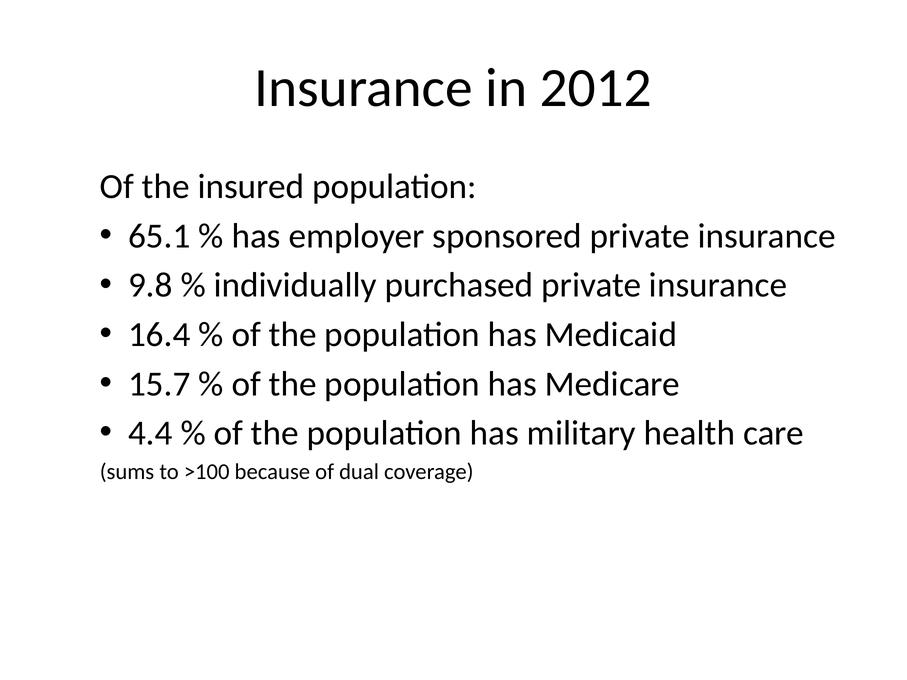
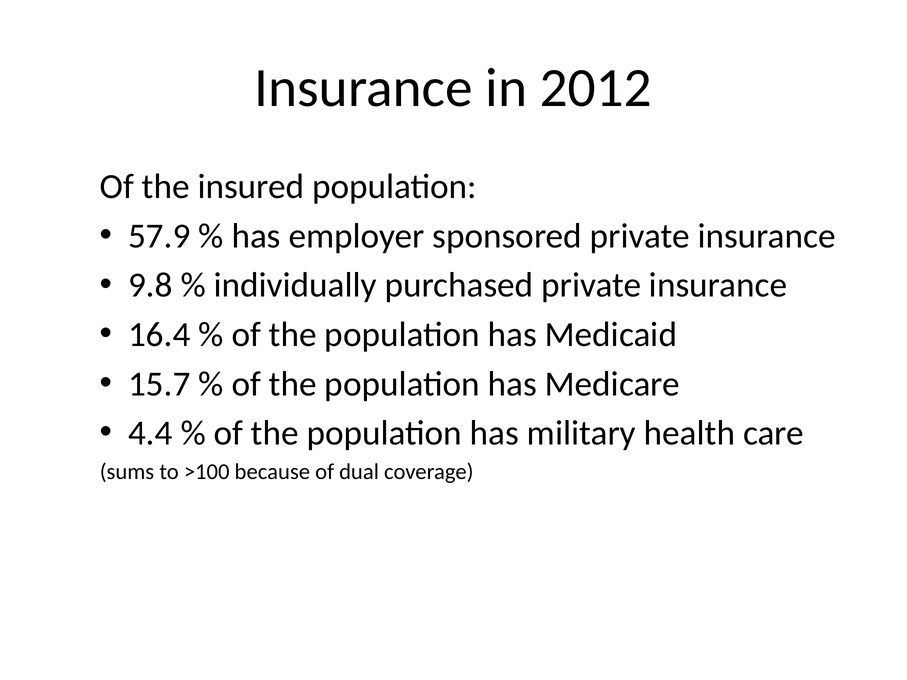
65.1: 65.1 -> 57.9
